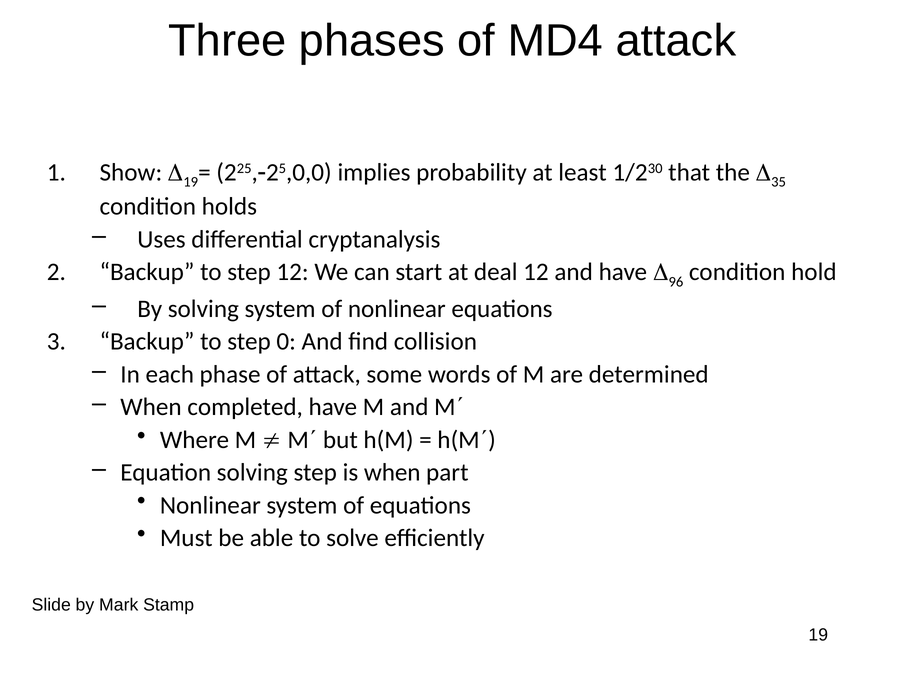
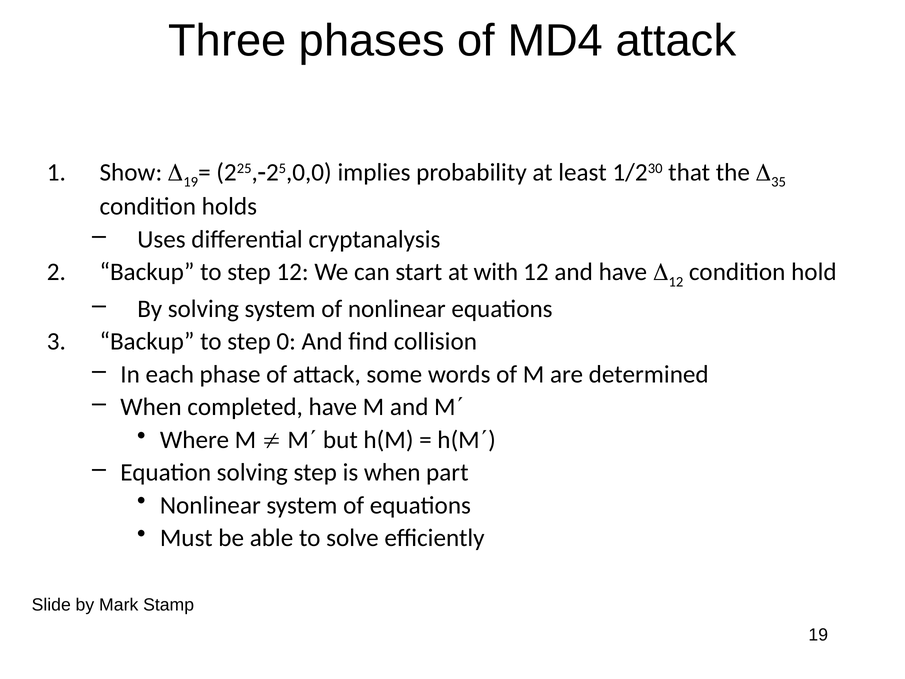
deal: deal -> with
96 at (676, 282): 96 -> 12
